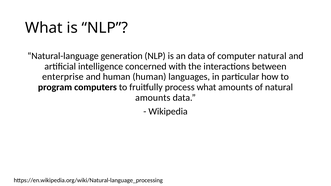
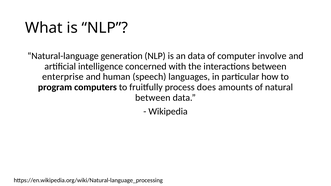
computer natural: natural -> involve
human human: human -> speech
process what: what -> does
amounts at (153, 98): amounts -> between
